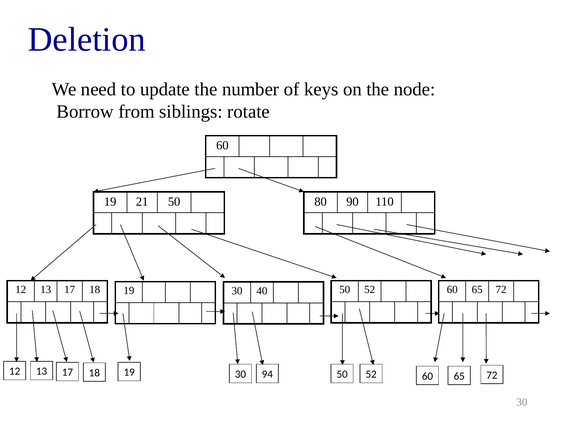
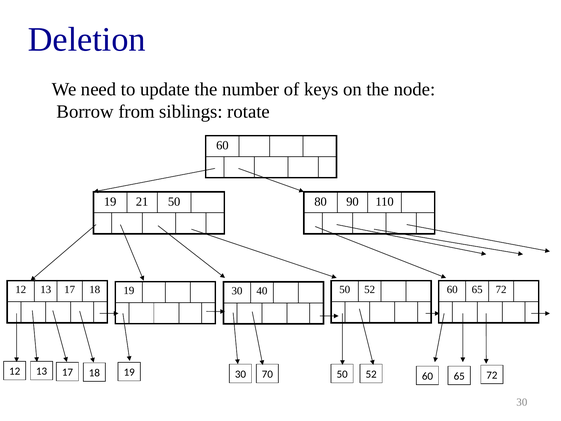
94: 94 -> 70
